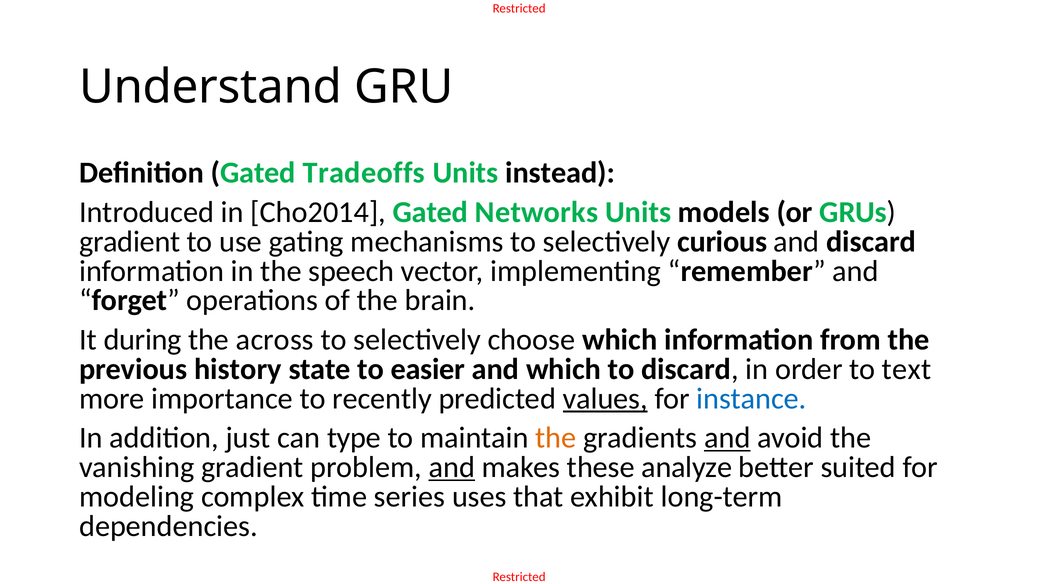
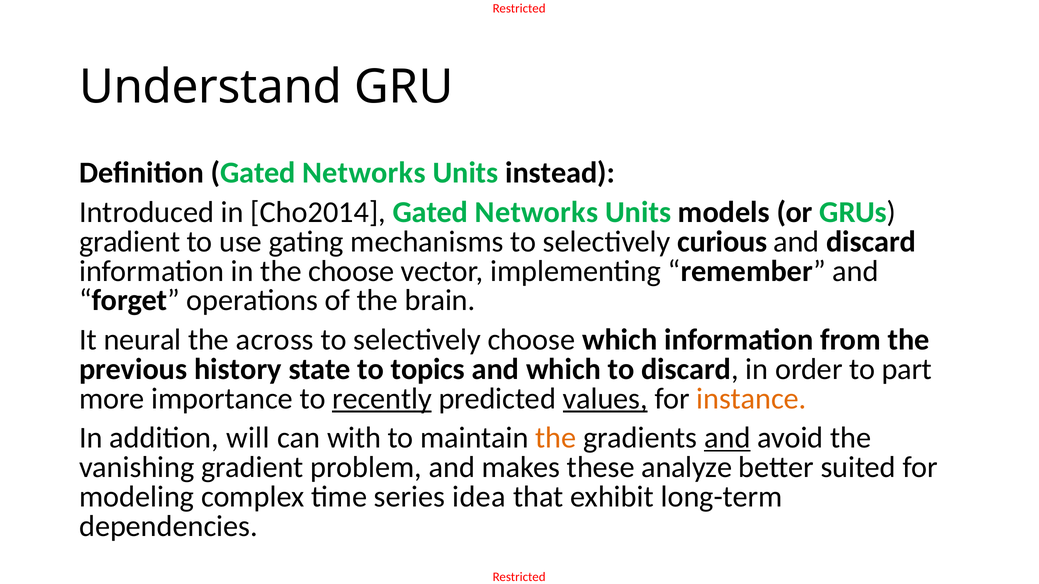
Definition Gated Tradeoffs: Tradeoffs -> Networks
the speech: speech -> choose
during: during -> neural
easier: easier -> topics
text: text -> part
recently underline: none -> present
instance colour: blue -> orange
just: just -> will
type: type -> with
and at (452, 468) underline: present -> none
uses: uses -> idea
